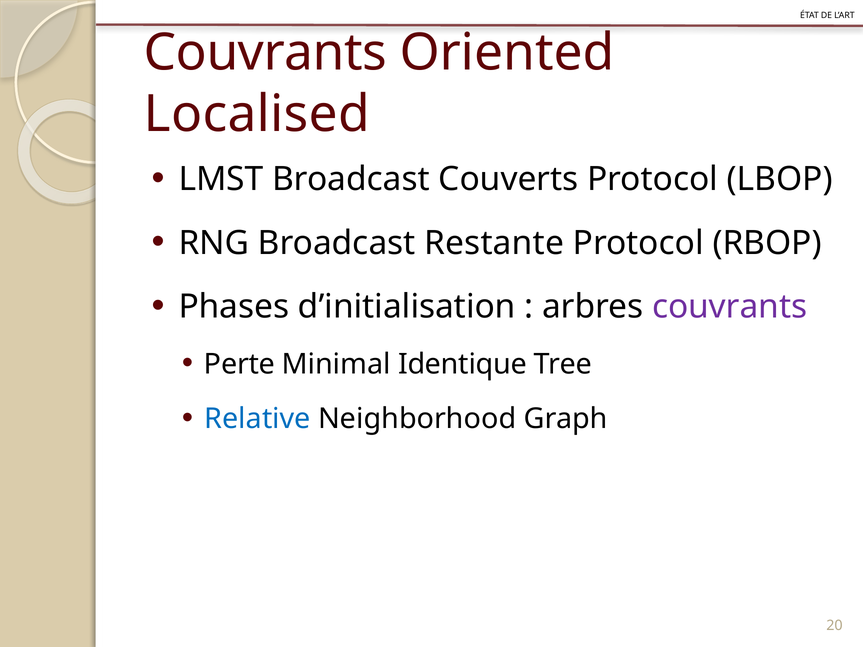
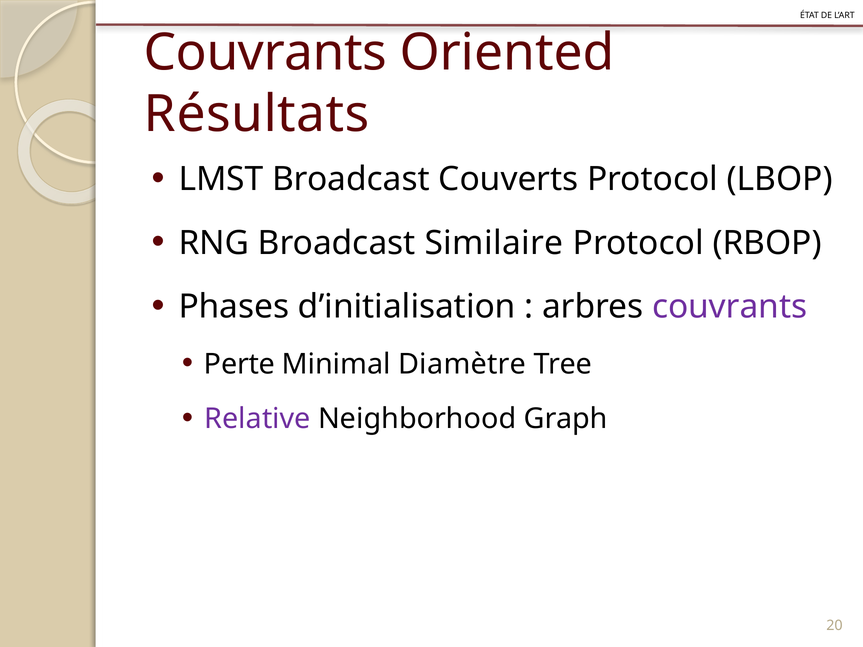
Localised: Localised -> Résultats
Restante: Restante -> Similaire
Identique: Identique -> Diamètre
Relative colour: blue -> purple
